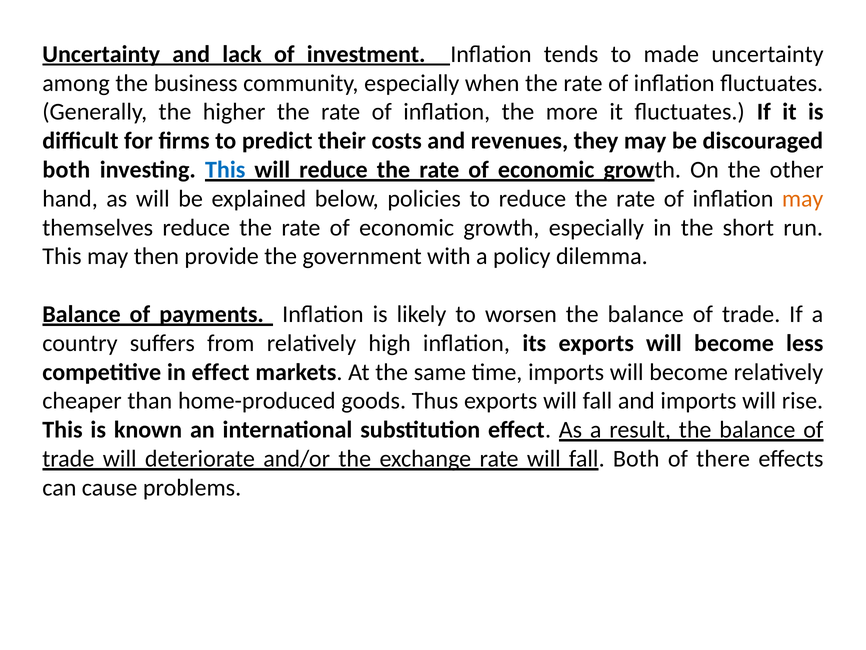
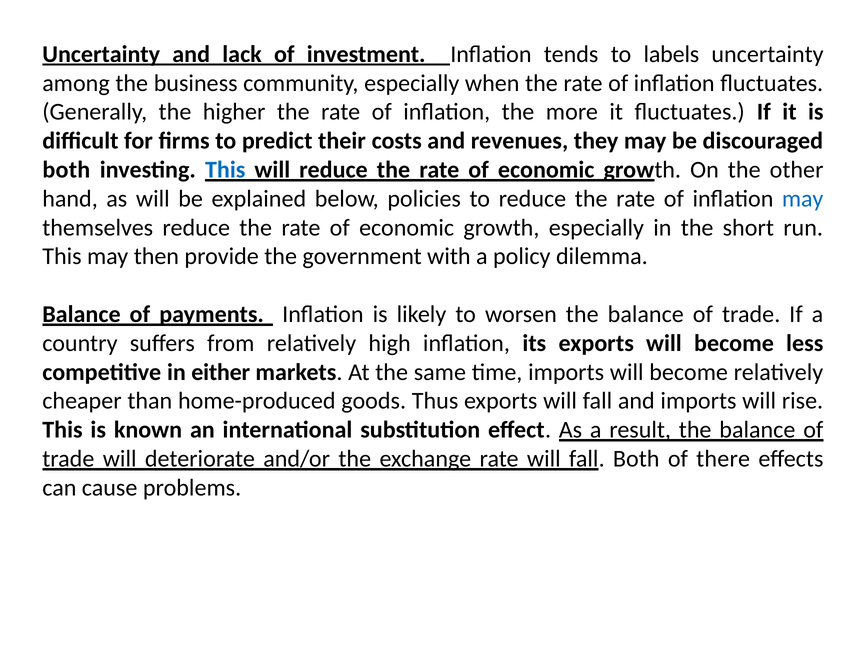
made: made -> labels
may at (803, 199) colour: orange -> blue
in effect: effect -> either
